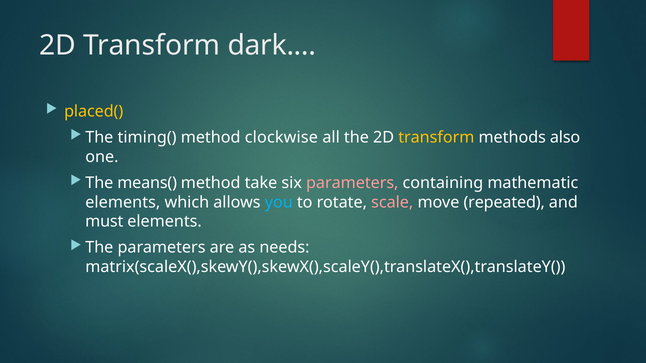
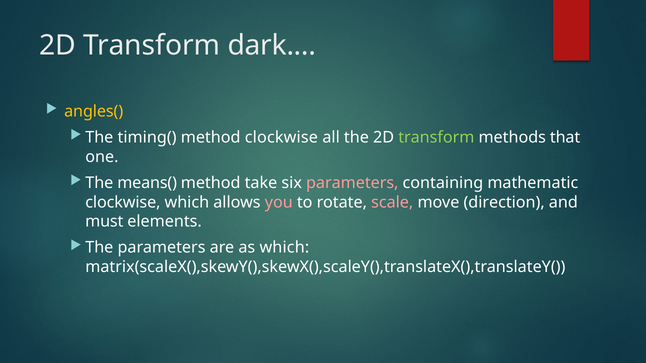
placed(: placed( -> angles(
transform at (436, 138) colour: yellow -> light green
also: also -> that
elements at (123, 202): elements -> clockwise
you colour: light blue -> pink
repeated: repeated -> direction
as needs: needs -> which
